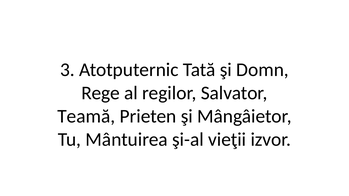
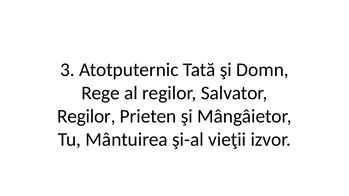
Teamă at (86, 116): Teamă -> Regilor
